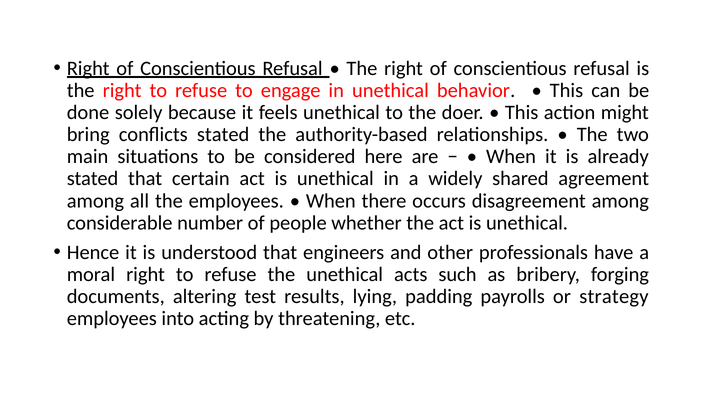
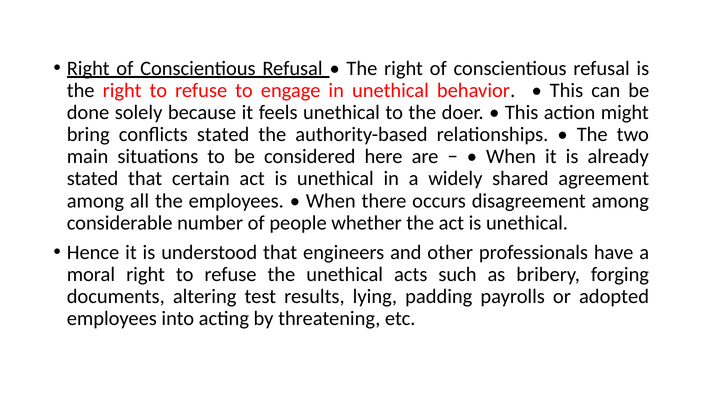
strategy: strategy -> adopted
